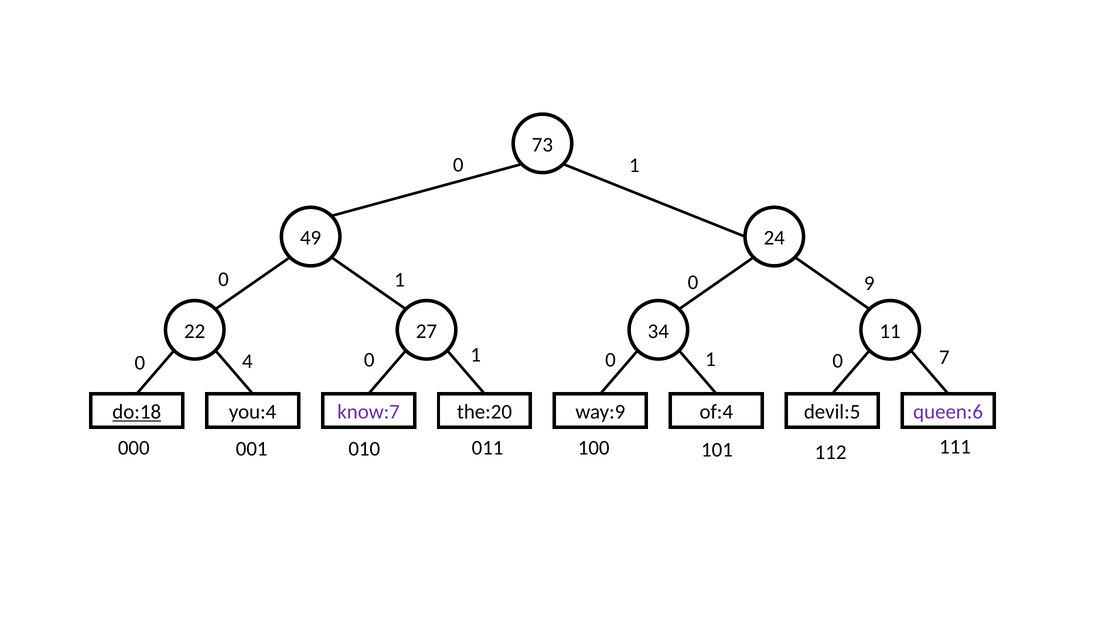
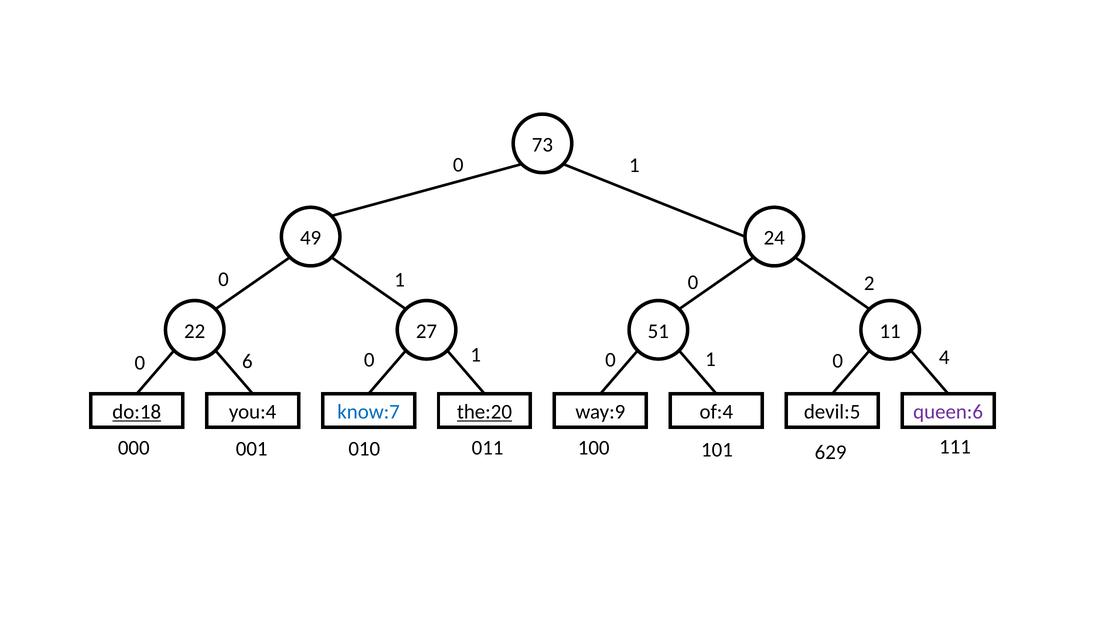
9: 9 -> 2
34: 34 -> 51
7: 7 -> 4
4: 4 -> 6
know:7 colour: purple -> blue
the:20 underline: none -> present
112: 112 -> 629
